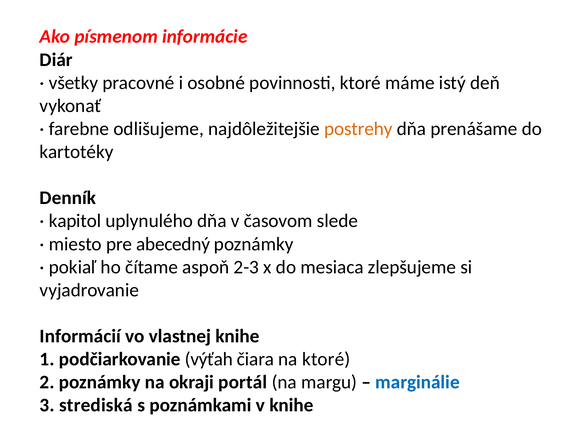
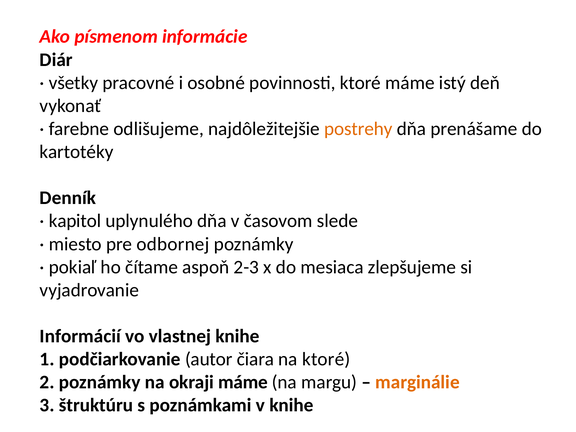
abecedný: abecedný -> odbornej
výťah: výťah -> autor
okraji portál: portál -> máme
marginálie colour: blue -> orange
strediská: strediská -> štruktúru
